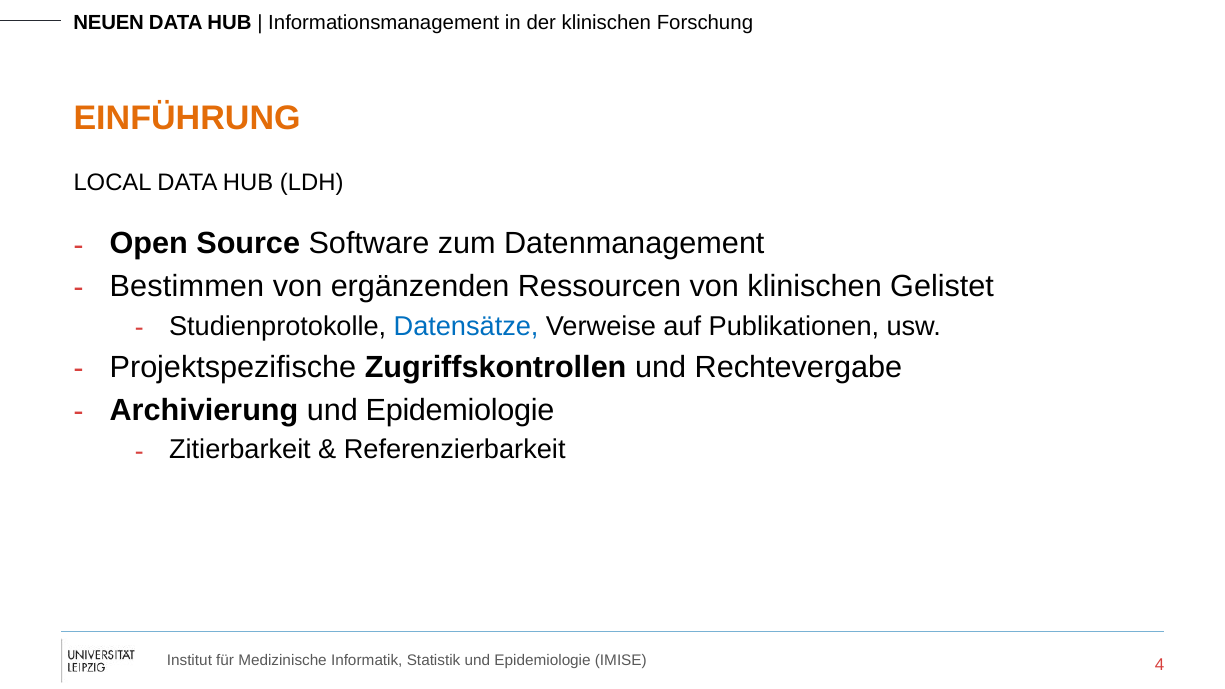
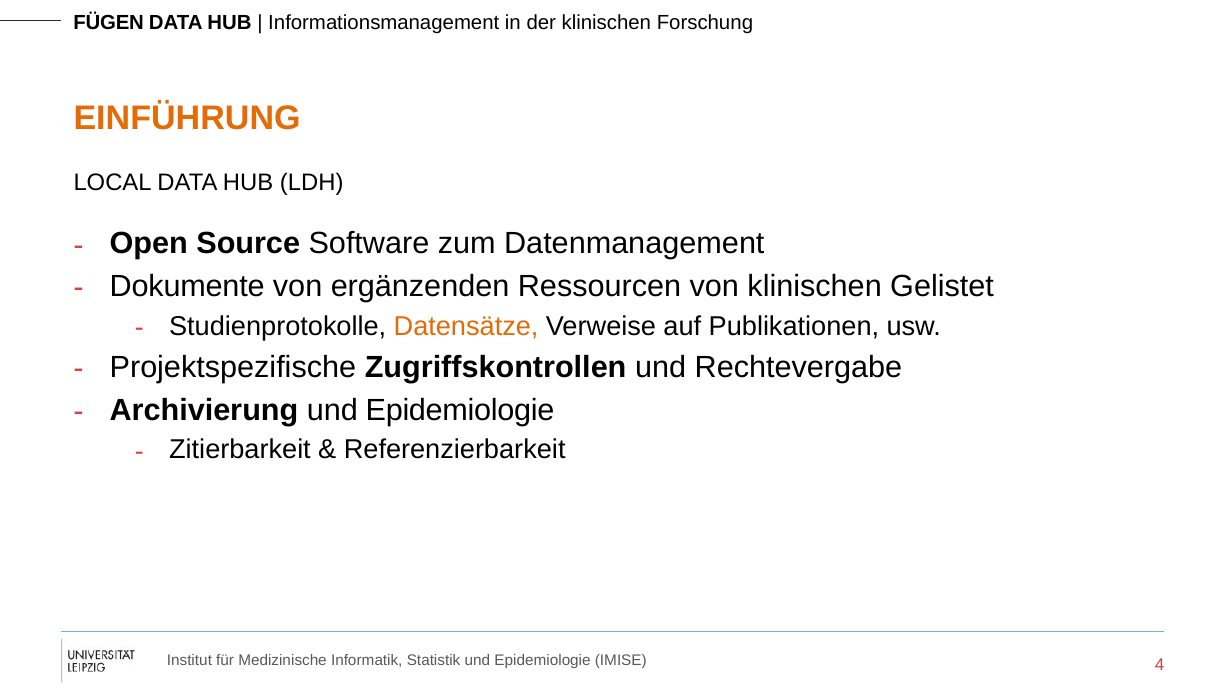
NEUEN: NEUEN -> FÜGEN
Bestimmen: Bestimmen -> Dokumente
Datensätze colour: blue -> orange
